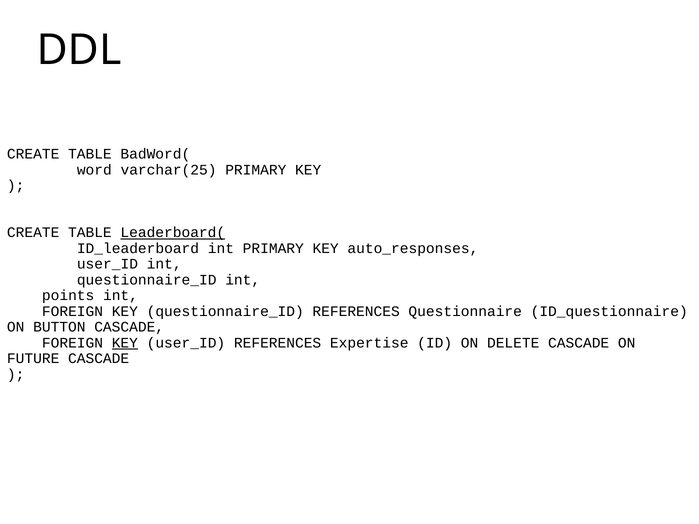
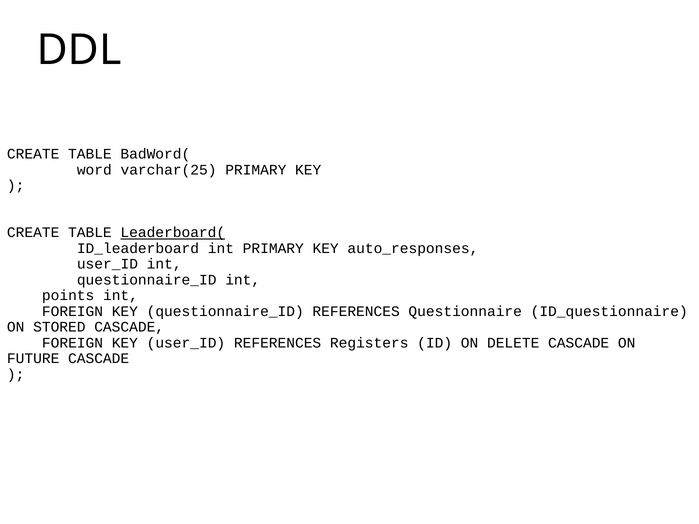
BUTTON: BUTTON -> STORED
KEY at (125, 343) underline: present -> none
Expertise: Expertise -> Registers
